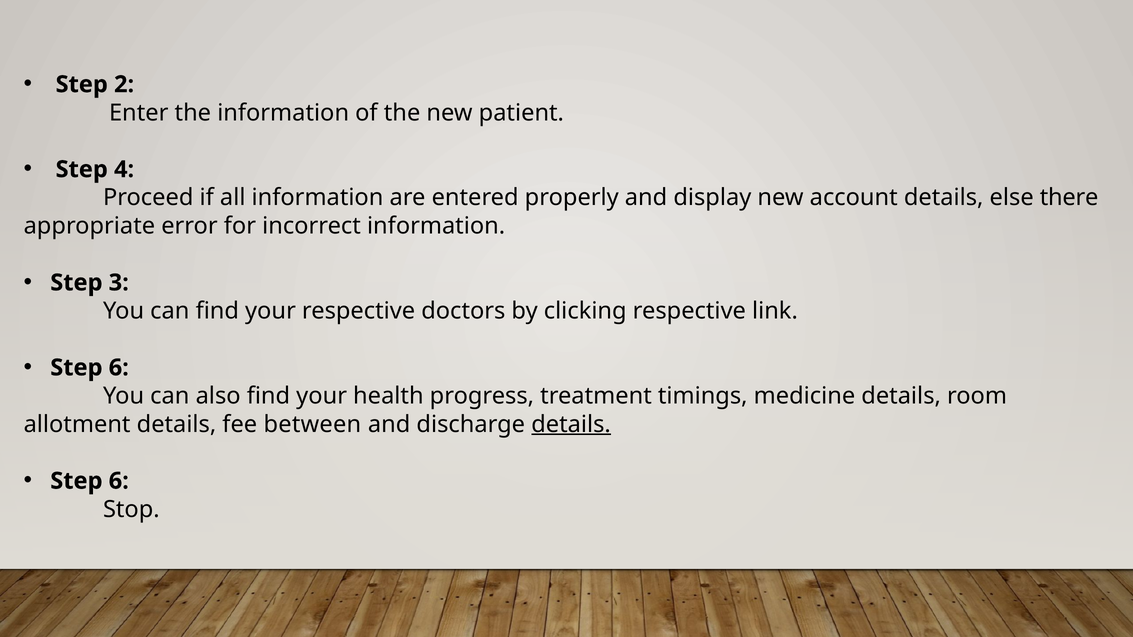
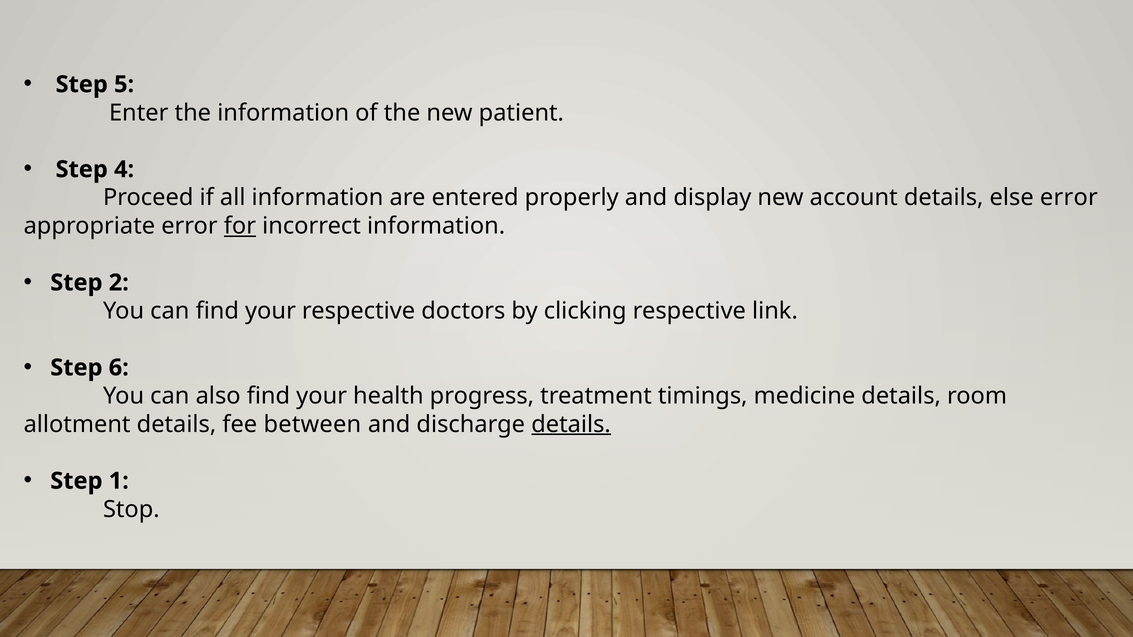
2: 2 -> 5
else there: there -> error
for underline: none -> present
3: 3 -> 2
6 at (119, 481): 6 -> 1
